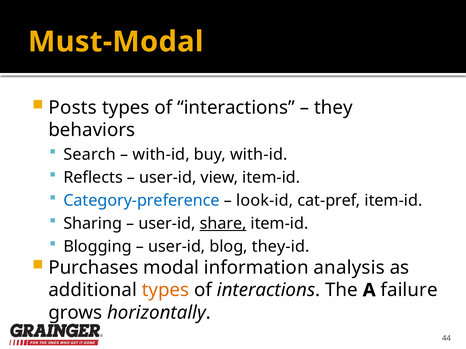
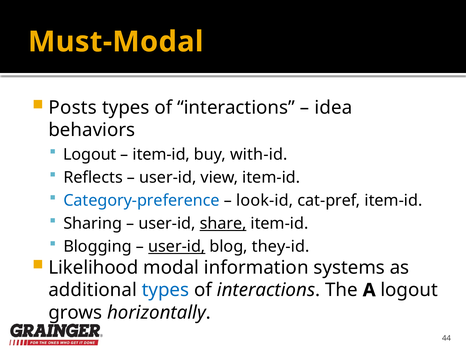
they: they -> idea
Search at (90, 155): Search -> Logout
with-id at (161, 155): with-id -> item-id
user-id at (177, 247) underline: none -> present
Purchases: Purchases -> Likelihood
analysis: analysis -> systems
types at (165, 291) colour: orange -> blue
A failure: failure -> logout
